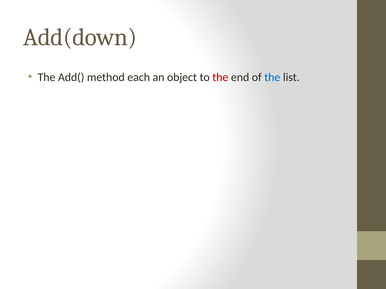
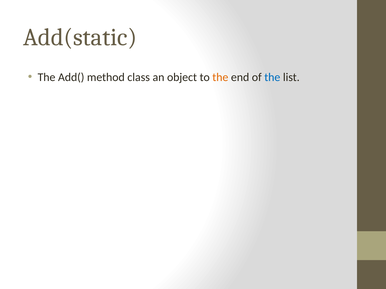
Add(down: Add(down -> Add(static
each: each -> class
the at (220, 77) colour: red -> orange
